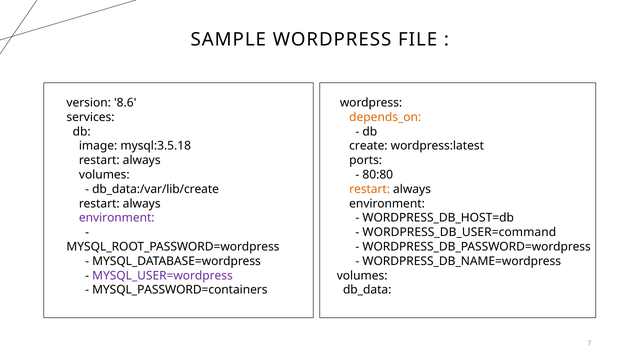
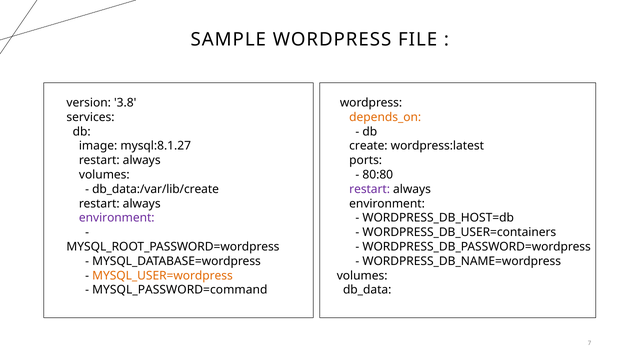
8.6: 8.6 -> 3.8
mysql:3.5.18: mysql:3.5.18 -> mysql:8.1.27
restart at (370, 189) colour: orange -> purple
WORDPRESS_DB_USER=command: WORDPRESS_DB_USER=command -> WORDPRESS_DB_USER=containers
MYSQL_USER=wordpress colour: purple -> orange
MYSQL_PASSWORD=containers: MYSQL_PASSWORD=containers -> MYSQL_PASSWORD=command
